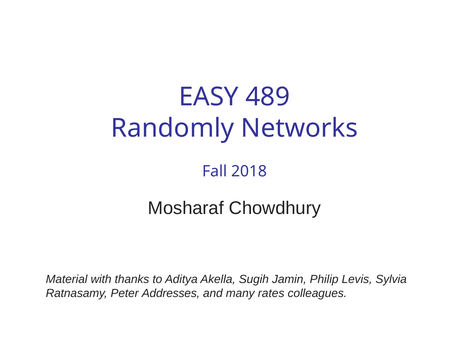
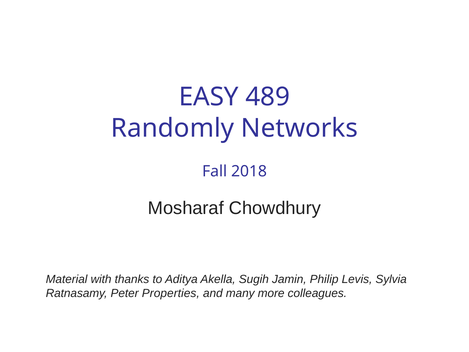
Addresses: Addresses -> Properties
rates: rates -> more
